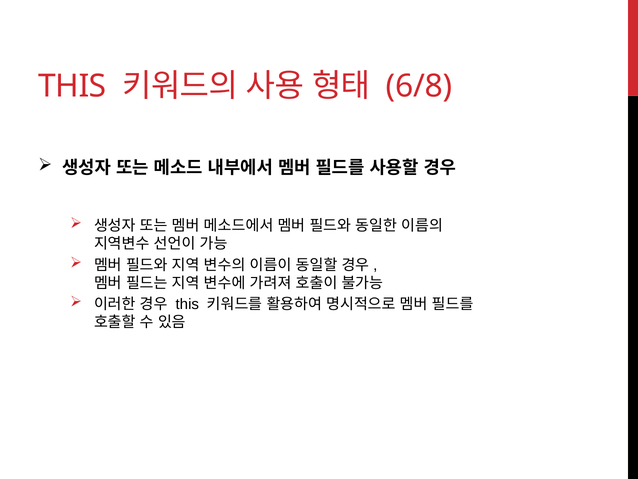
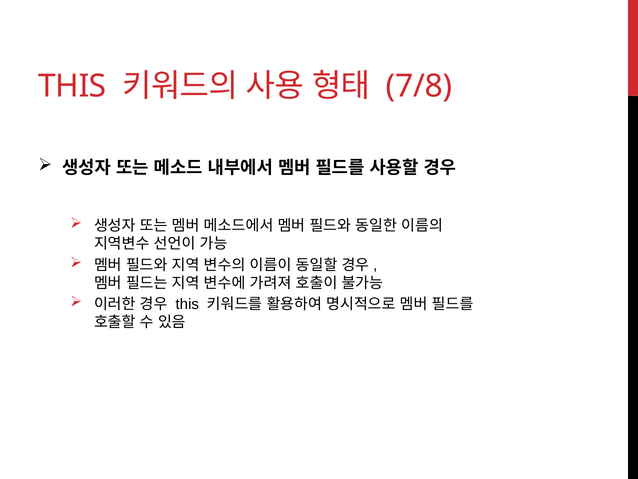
6/8: 6/8 -> 7/8
